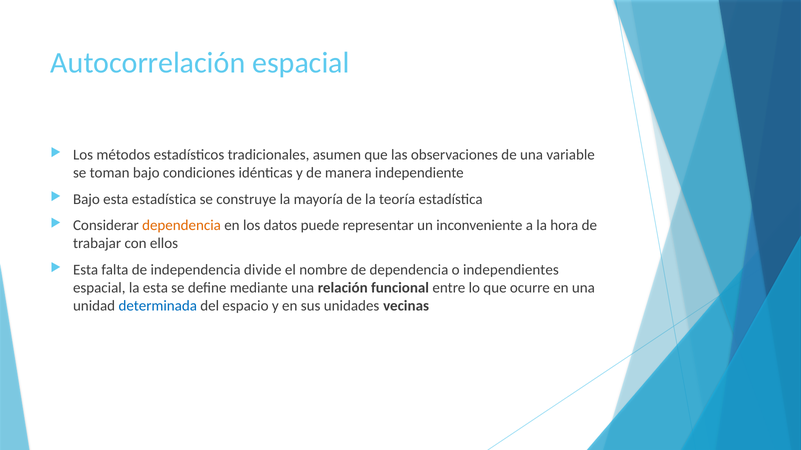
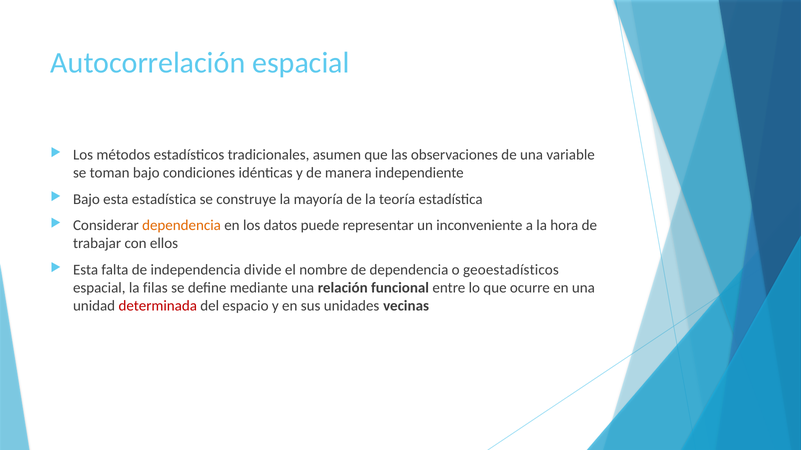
independientes: independientes -> geoestadísticos
la esta: esta -> filas
determinada colour: blue -> red
